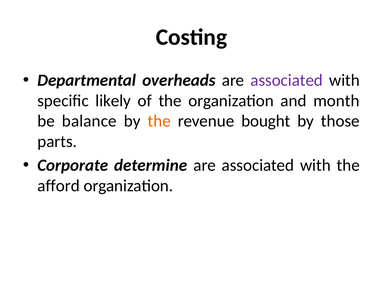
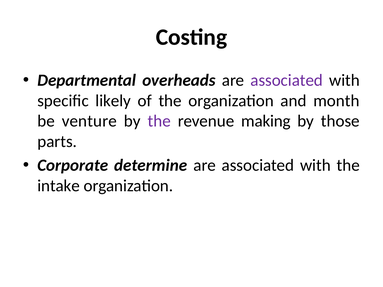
balance: balance -> venture
the at (159, 121) colour: orange -> purple
bought: bought -> making
afford: afford -> intake
